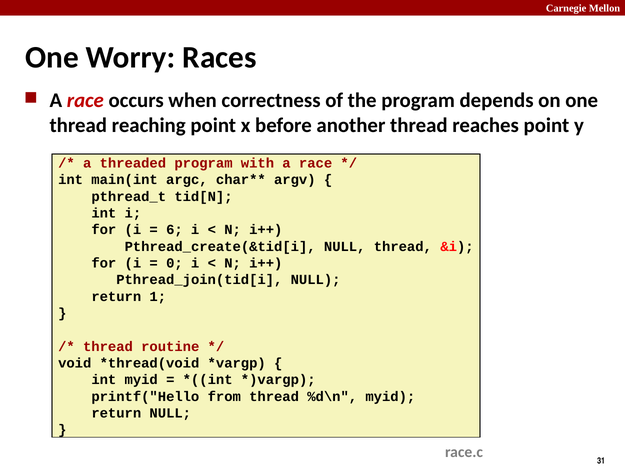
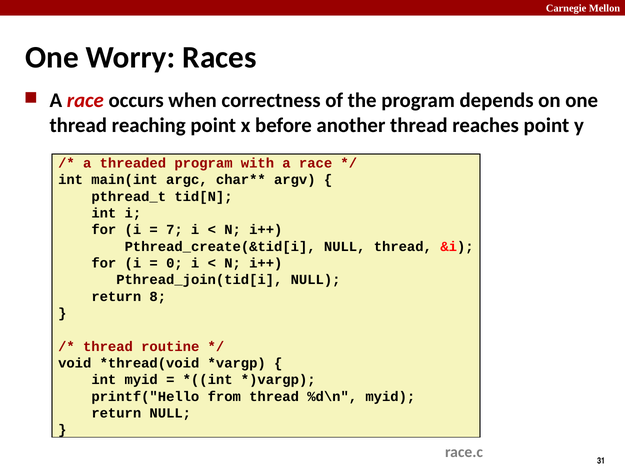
6: 6 -> 7
1: 1 -> 8
